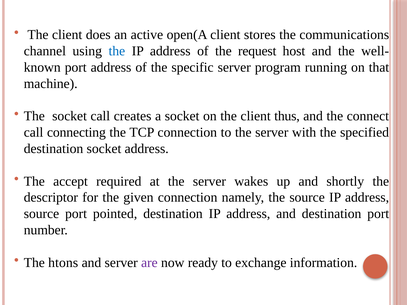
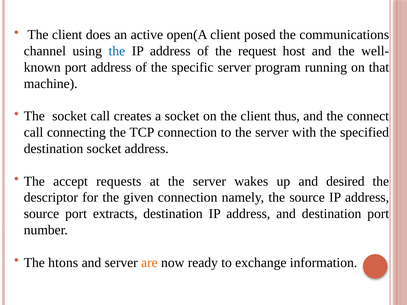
stores: stores -> posed
required: required -> requests
shortly: shortly -> desired
pointed: pointed -> extracts
are colour: purple -> orange
